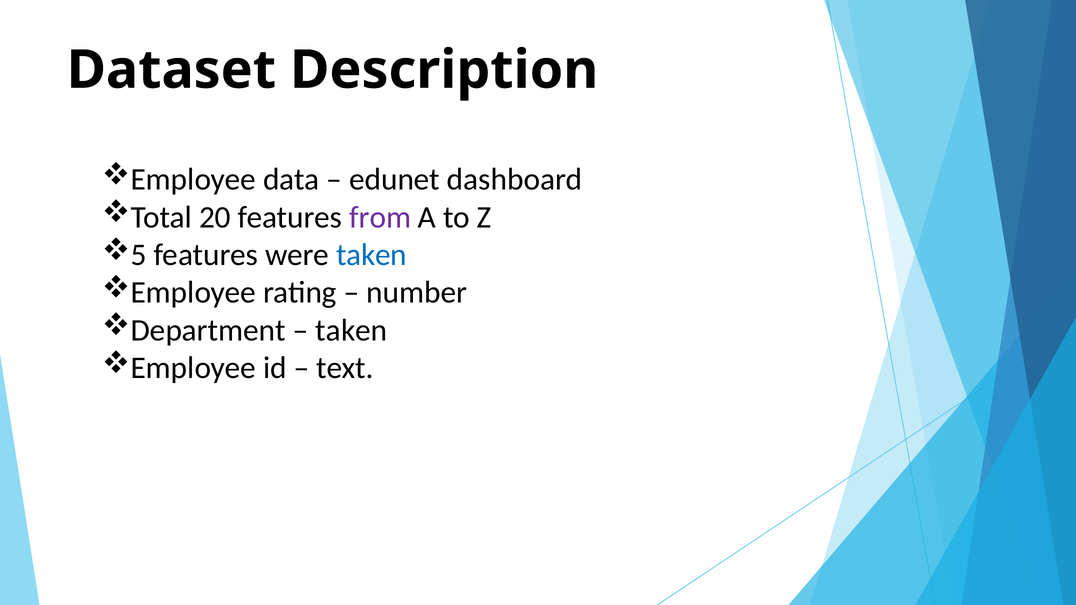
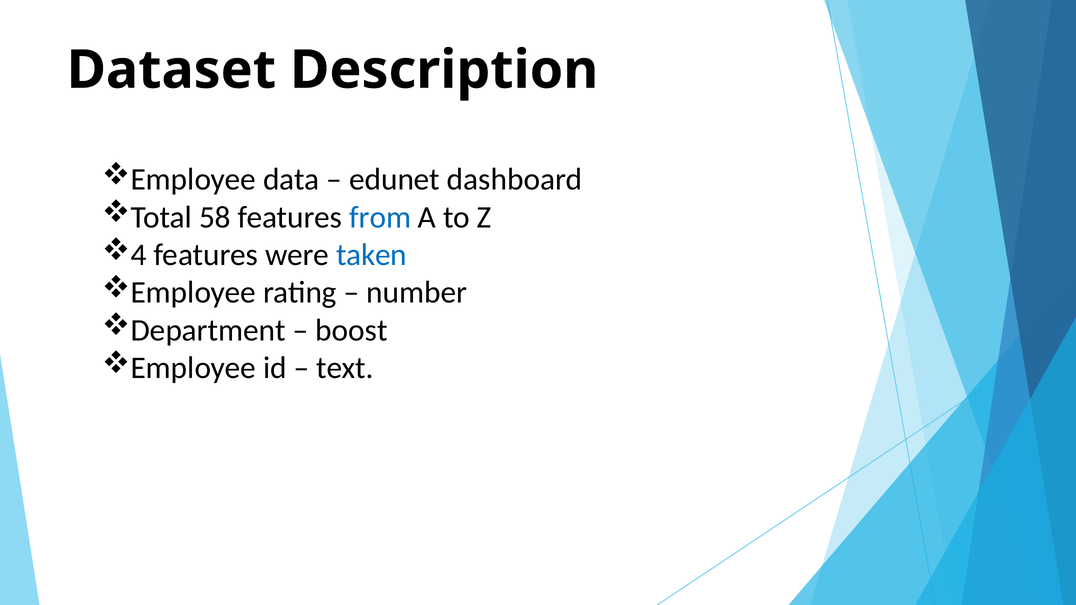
20: 20 -> 58
from colour: purple -> blue
5: 5 -> 4
taken at (351, 330): taken -> boost
